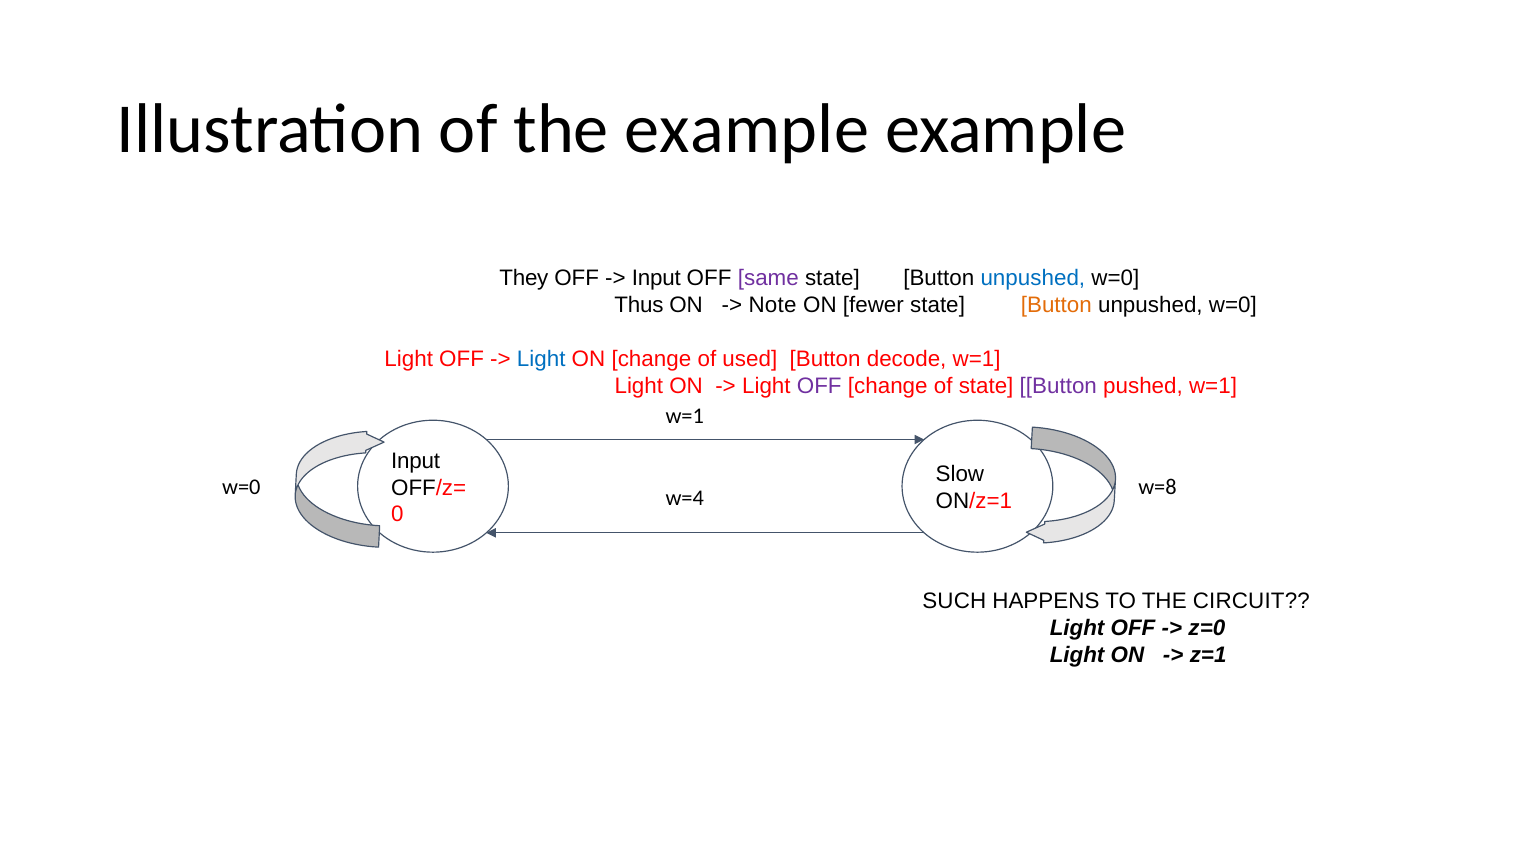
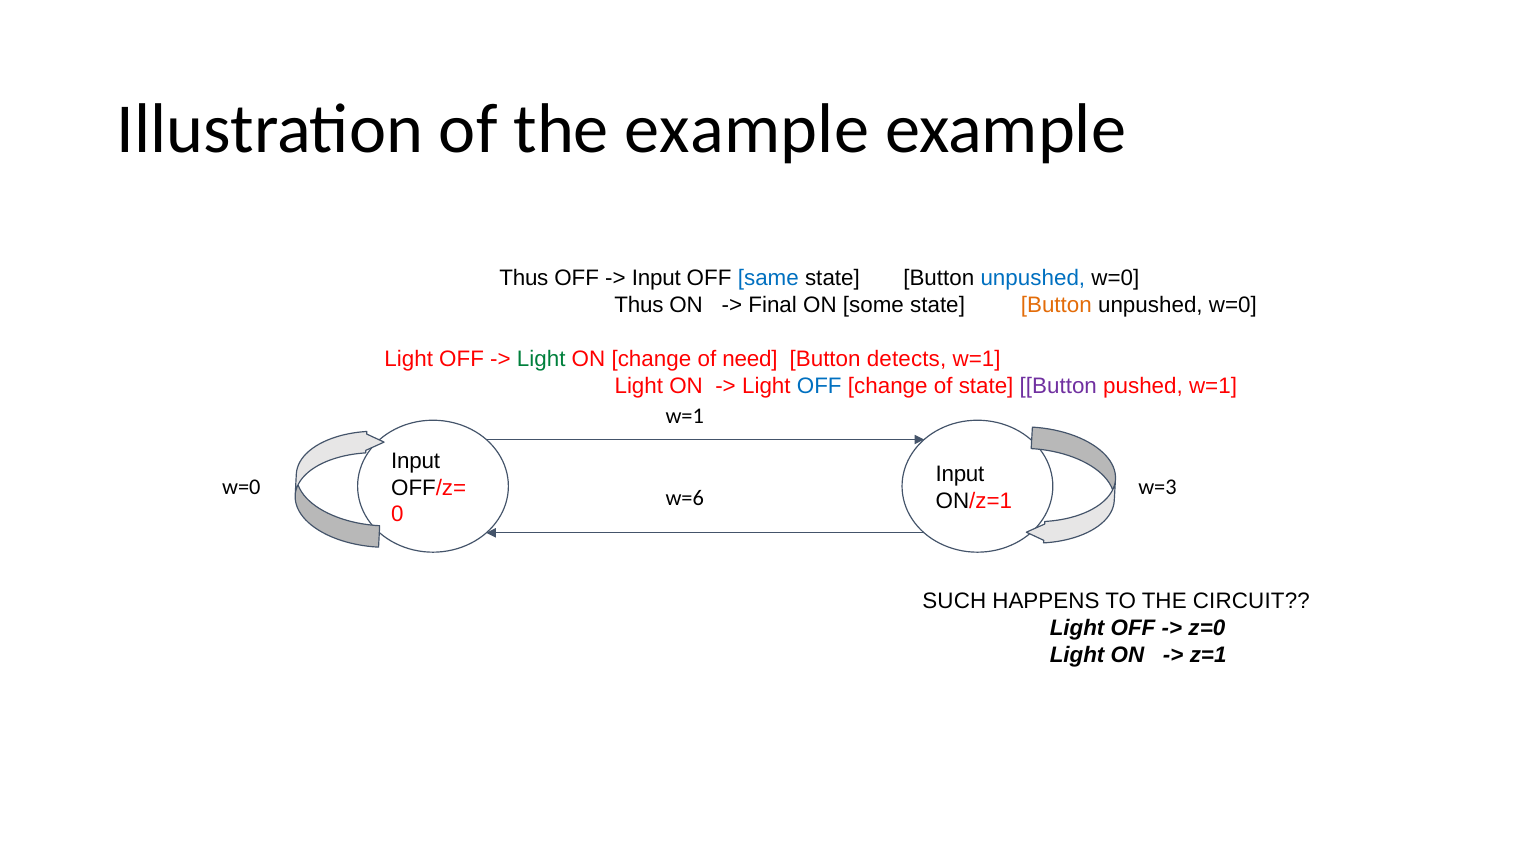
They at (524, 279): They -> Thus
same colour: purple -> blue
Note: Note -> Final
fewer: fewer -> some
Light at (541, 359) colour: blue -> green
used: used -> need
decode: decode -> detects
OFF at (819, 386) colour: purple -> blue
Slow at (960, 474): Slow -> Input
w=8: w=8 -> w=3
w=4: w=4 -> w=6
